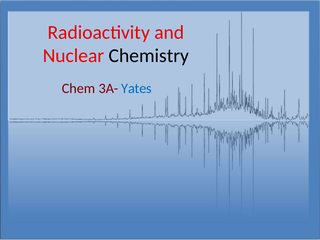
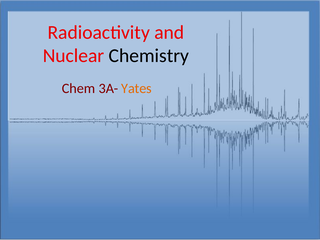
Yates colour: blue -> orange
